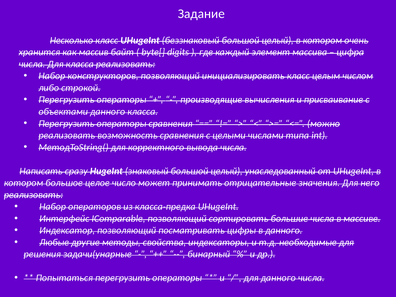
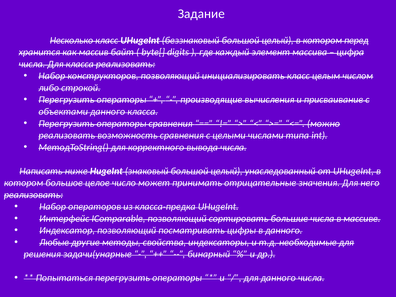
очень: очень -> перед
сразу: сразу -> ниже
